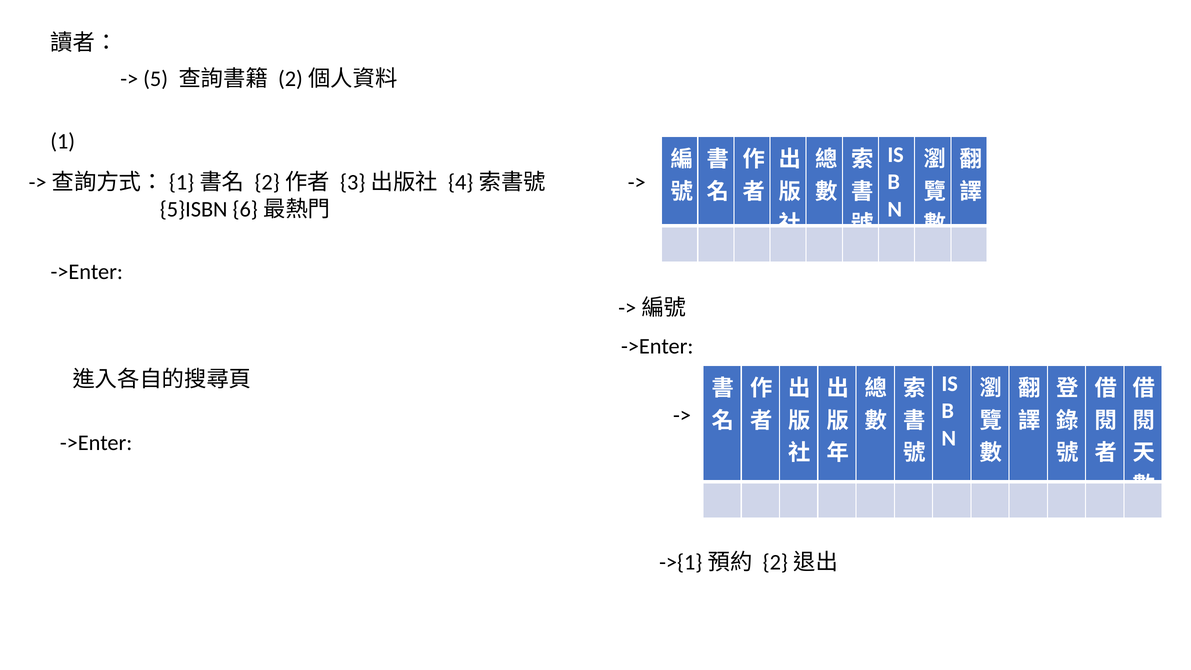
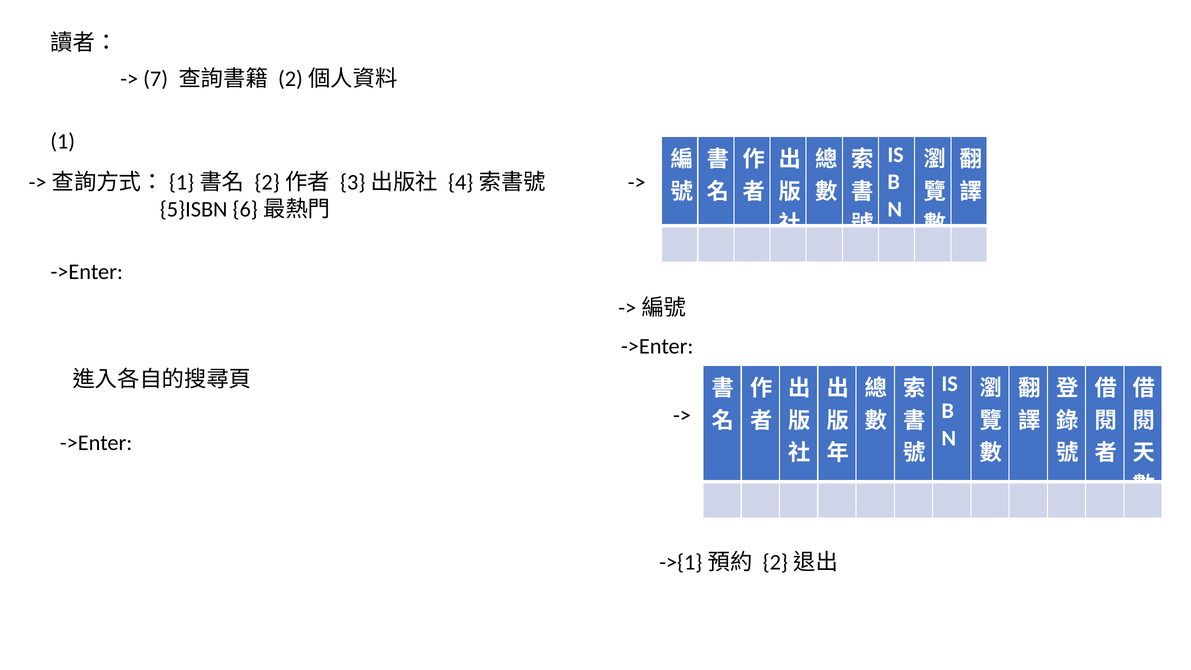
5: 5 -> 7
